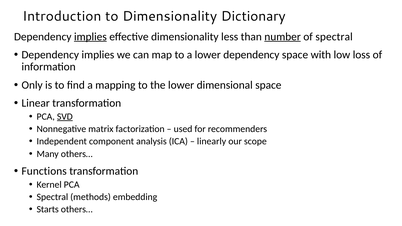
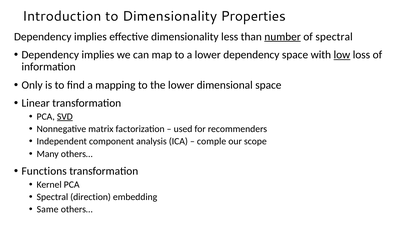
Dictionary: Dictionary -> Properties
implies at (90, 37) underline: present -> none
low underline: none -> present
linearly: linearly -> comple
methods: methods -> direction
Starts: Starts -> Same
